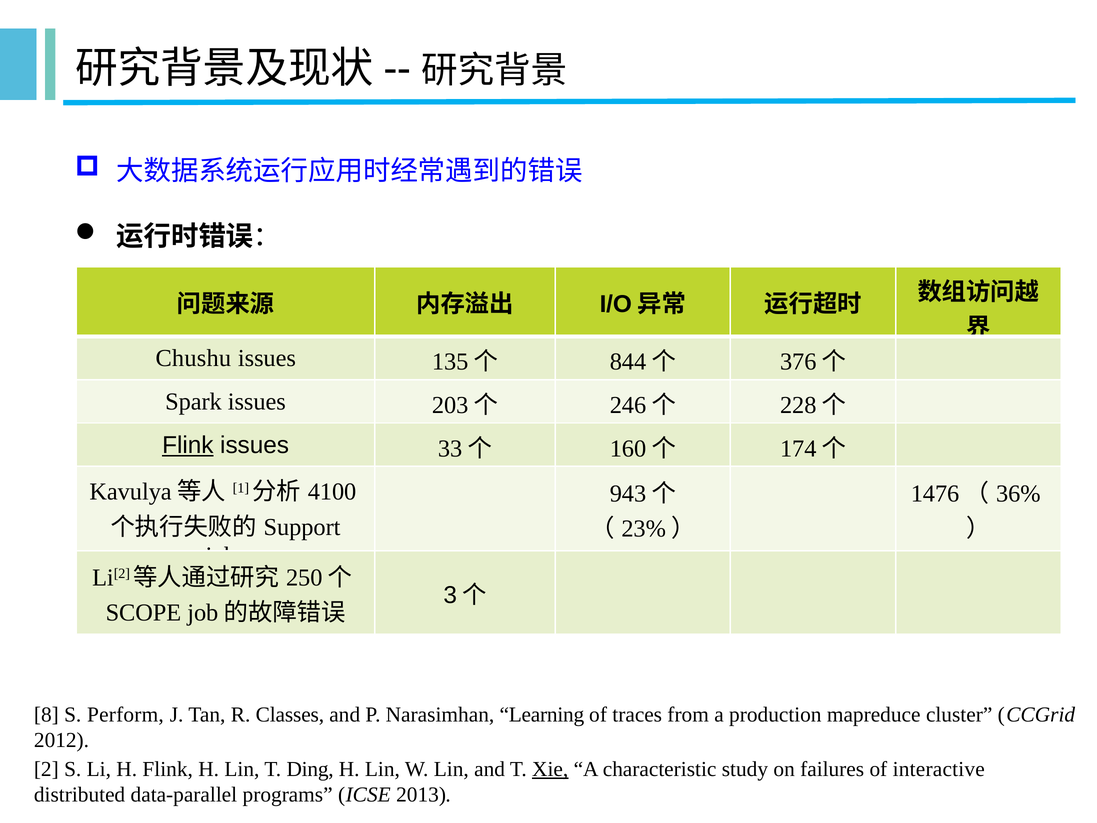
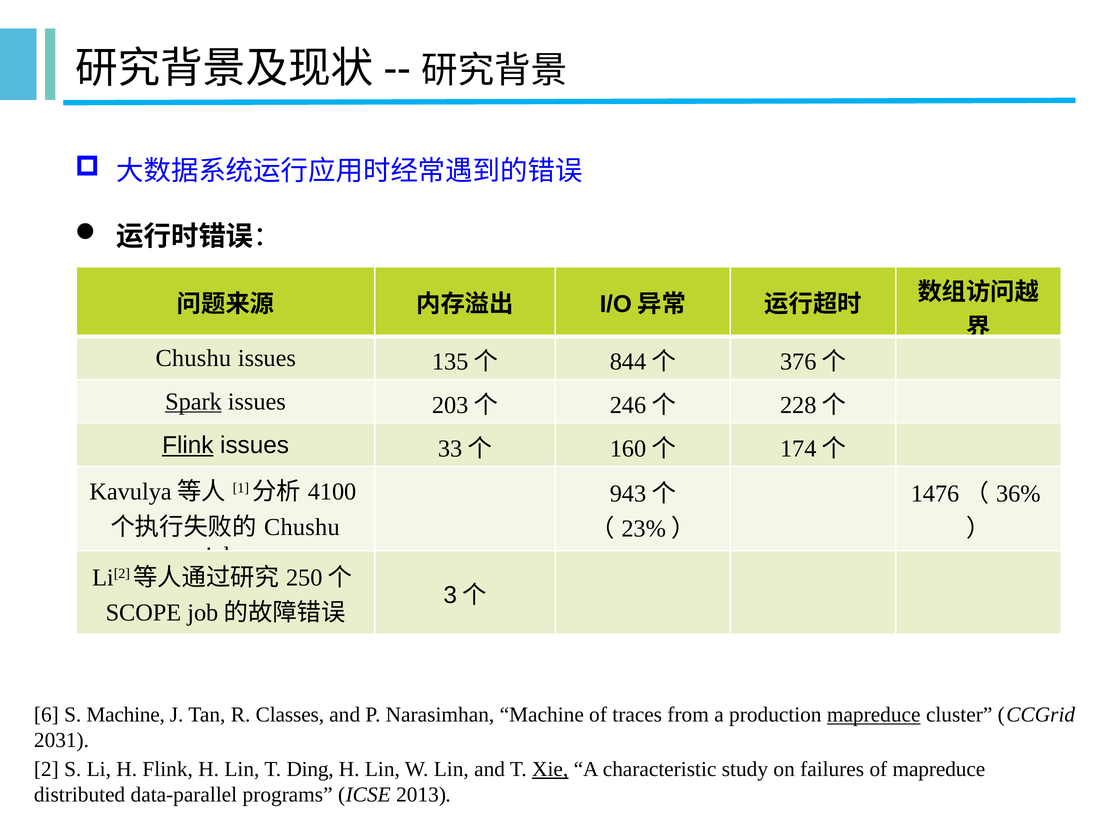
Spark underline: none -> present
Support at (302, 527): Support -> Chushu
8: 8 -> 6
S Perform: Perform -> Machine
Narasimhan Learning: Learning -> Machine
mapreduce at (874, 715) underline: none -> present
2012: 2012 -> 2031
of interactive: interactive -> mapreduce
